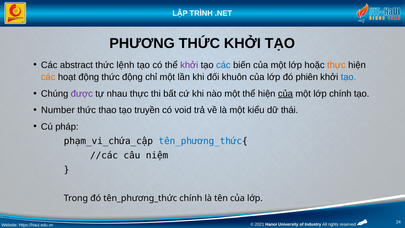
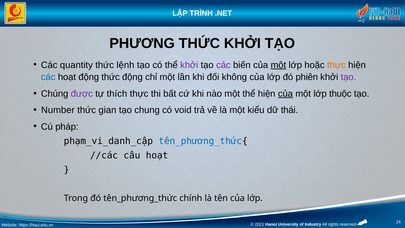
abstract: abstract -> quantity
các at (223, 65) colour: blue -> purple
một at (278, 65) underline: none -> present
các at (48, 77) colour: orange -> blue
khuôn: khuôn -> không
tạo at (348, 77) colour: blue -> purple
nhau: nhau -> thích
lớp chính: chính -> thuộc
thao: thao -> gian
truyền: truyền -> chung
phạm_vi_chứa_cập: phạm_vi_chứa_cập -> phạm_vi_danh_cập
câu niệm: niệm -> hoạt
